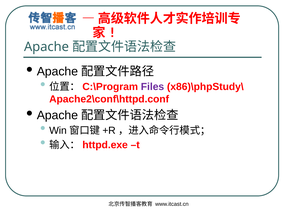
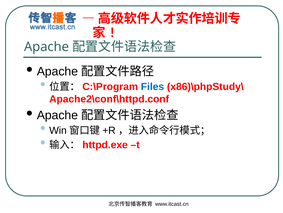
Files colour: purple -> blue
